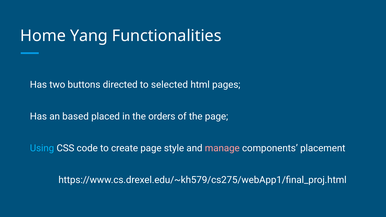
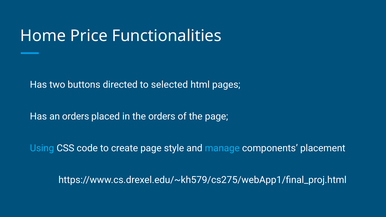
Yang: Yang -> Price
an based: based -> orders
manage colour: pink -> light blue
